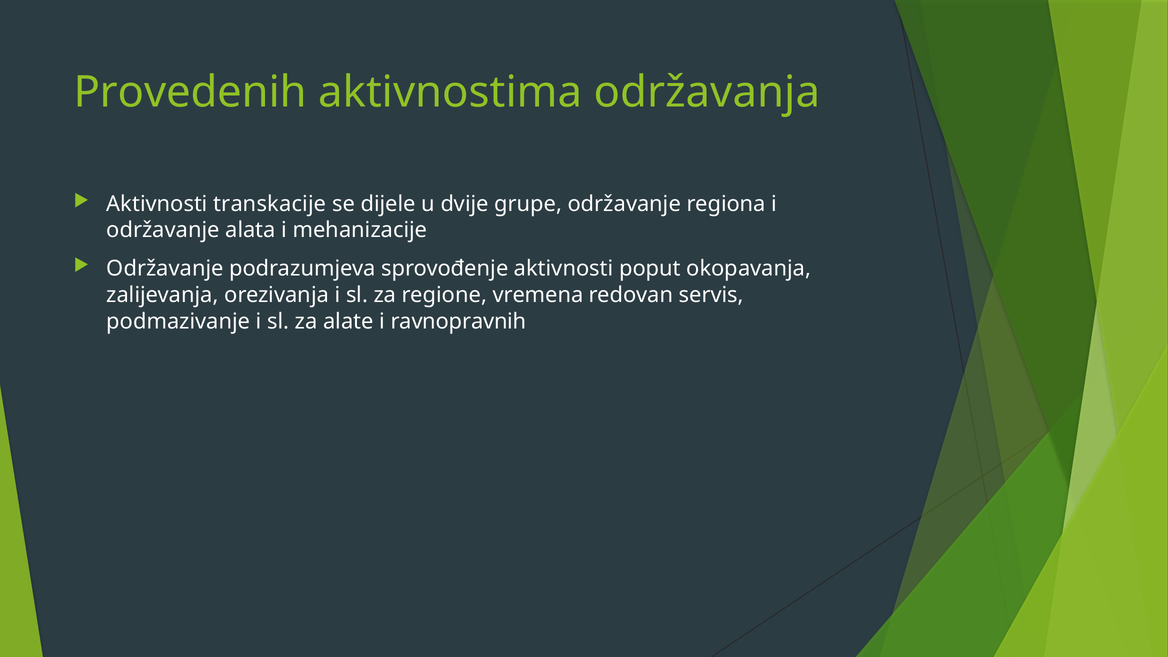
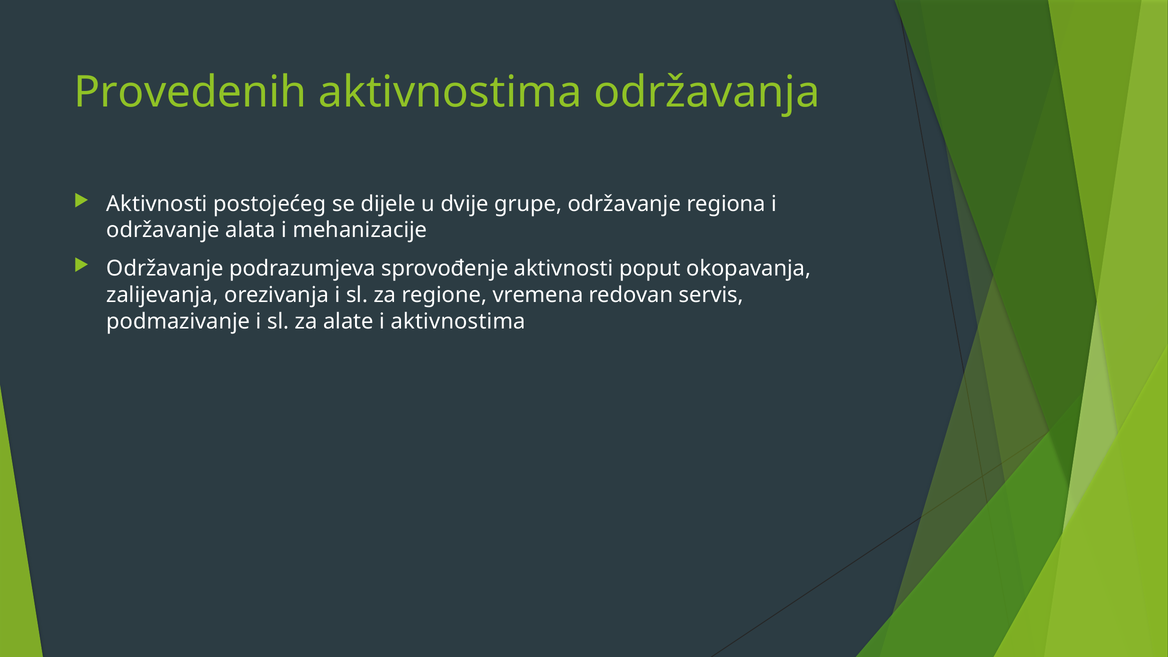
transkacije: transkacije -> postojećeg
i ravnopravnih: ravnopravnih -> aktivnostima
